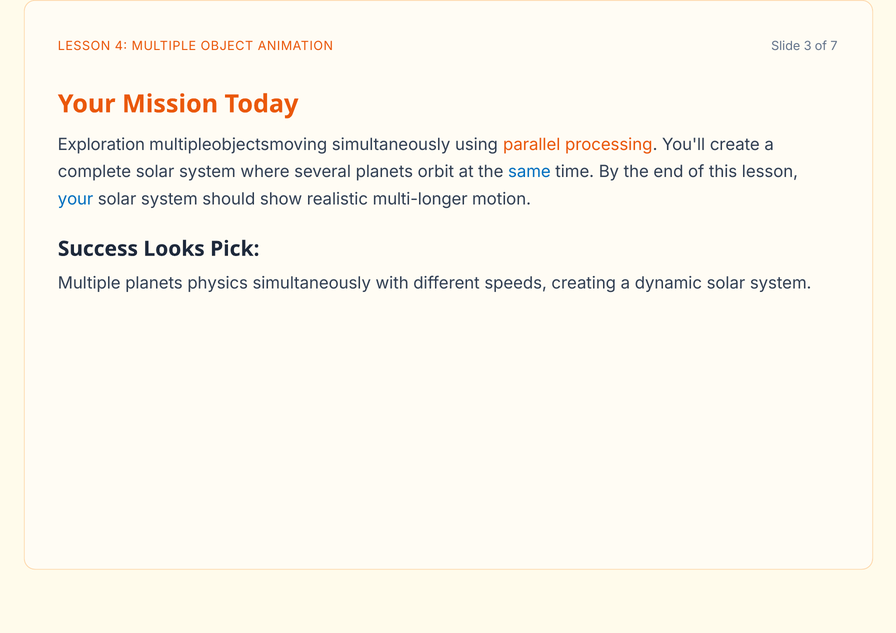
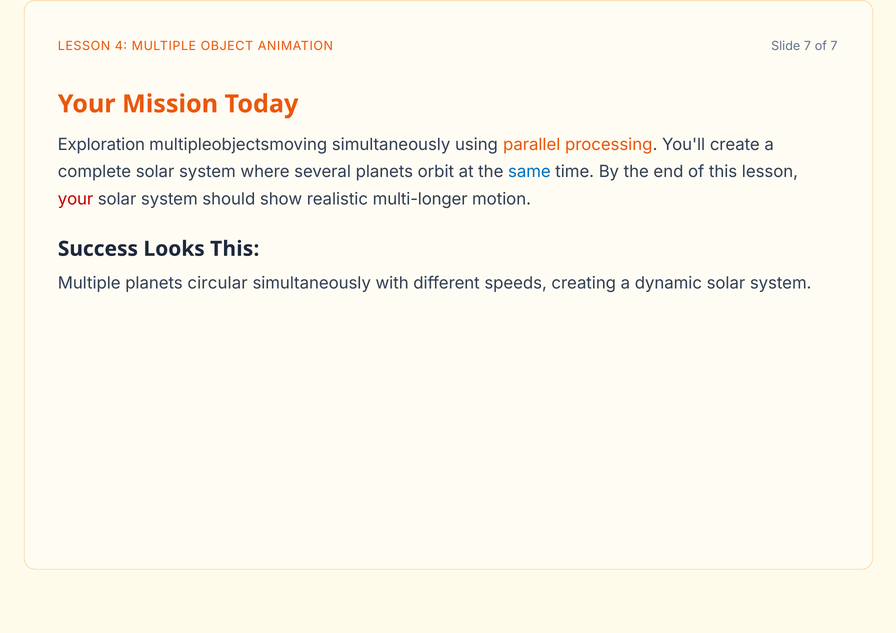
Slide 3: 3 -> 7
your at (76, 199) colour: blue -> red
Looks Pick: Pick -> This
physics: physics -> circular
